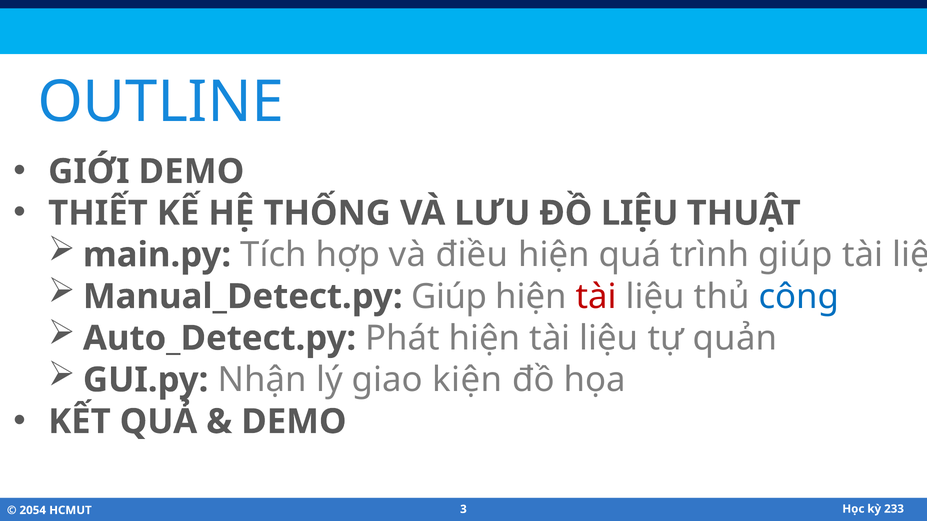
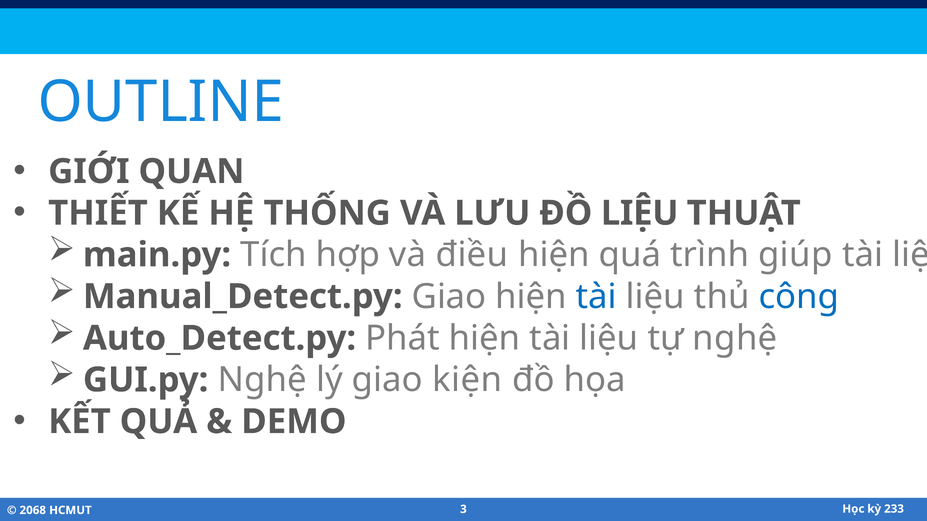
GIỚI DEMO: DEMO -> QUAN
Manual_Detect.py Giúp: Giúp -> Giao
tài at (596, 297) colour: red -> blue
tự quản: quản -> nghệ
GUI.py Nhận: Nhận -> Nghệ
2054: 2054 -> 2068
